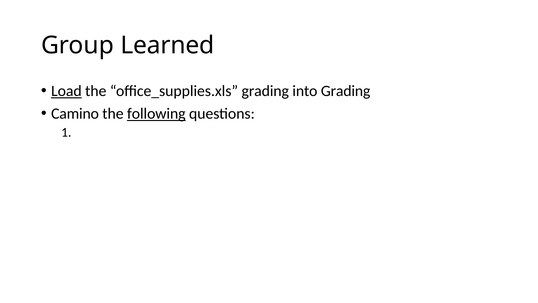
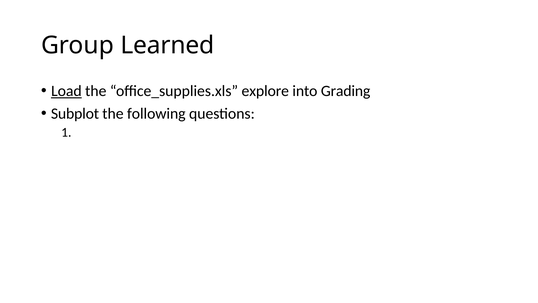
office_supplies.xls grading: grading -> explore
Camino: Camino -> Subplot
following underline: present -> none
